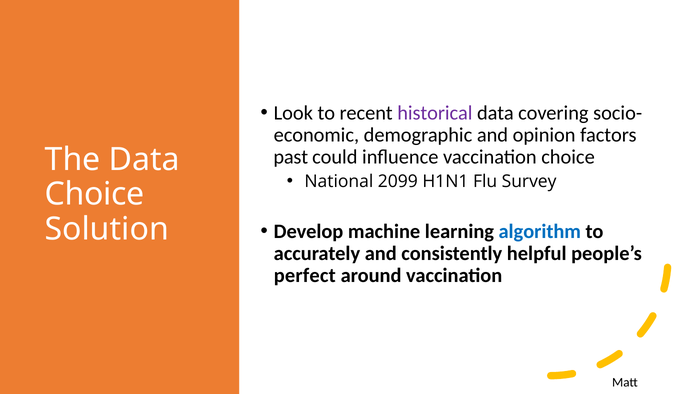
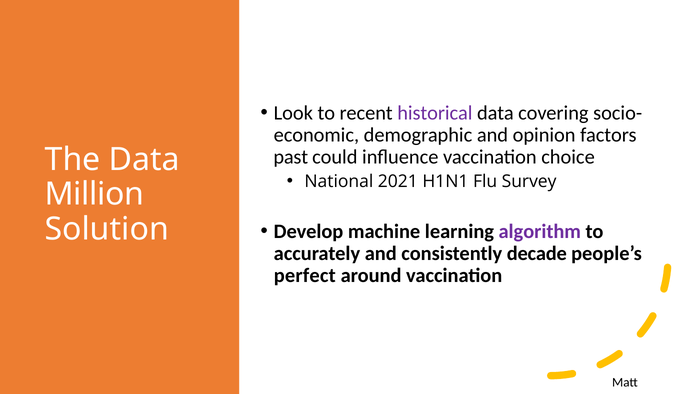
2099: 2099 -> 2021
Choice at (94, 194): Choice -> Million
algorithm colour: blue -> purple
helpful: helpful -> decade
